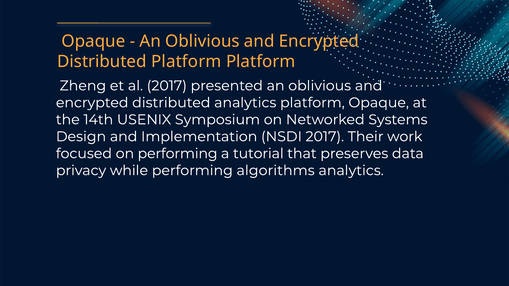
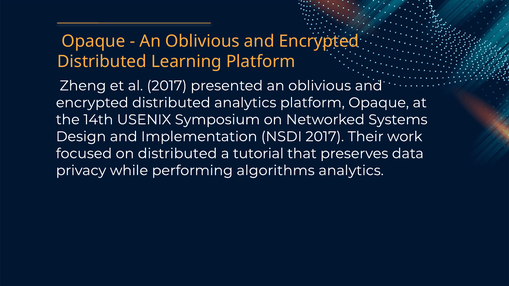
Distributed Platform: Platform -> Learning
on performing: performing -> distributed
